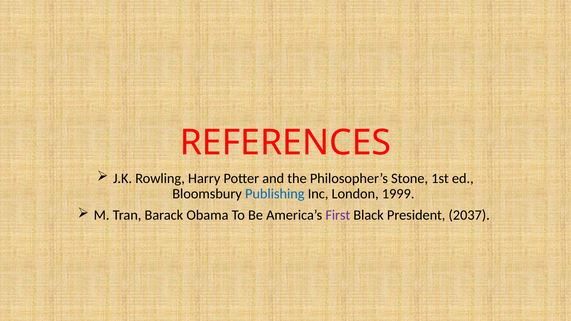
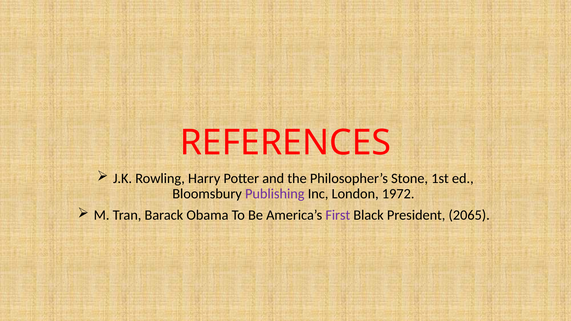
Publishing colour: blue -> purple
1999: 1999 -> 1972
2037: 2037 -> 2065
